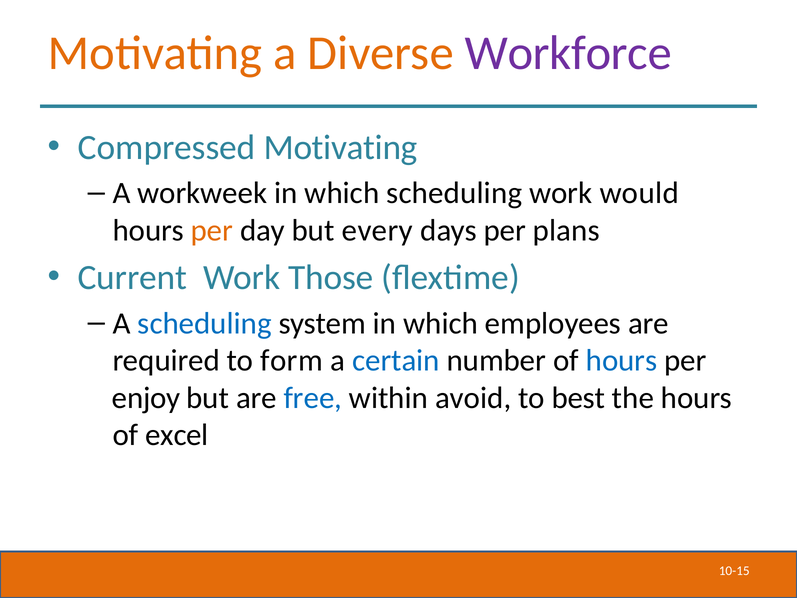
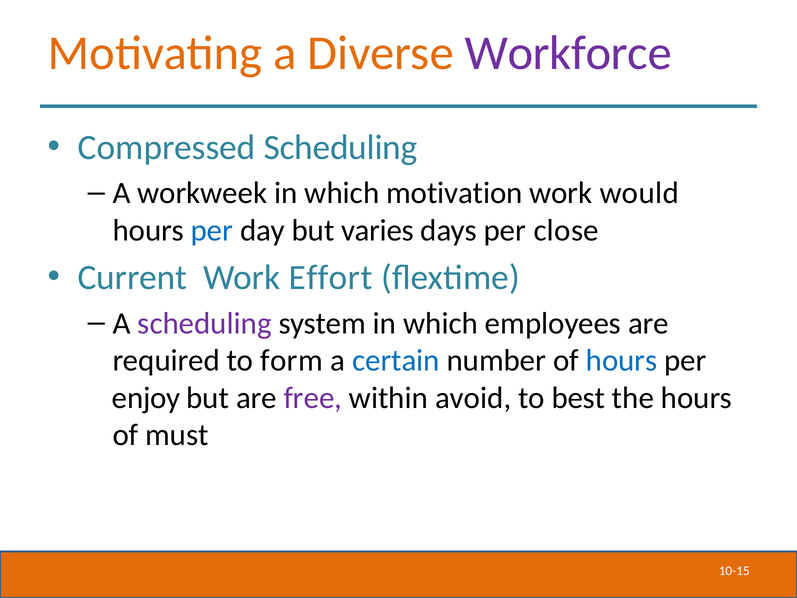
Compressed Motivating: Motivating -> Scheduling
which scheduling: scheduling -> motivation
per at (212, 230) colour: orange -> blue
every: every -> varies
plans: plans -> close
Those: Those -> Effort
scheduling at (205, 323) colour: blue -> purple
free colour: blue -> purple
excel: excel -> must
